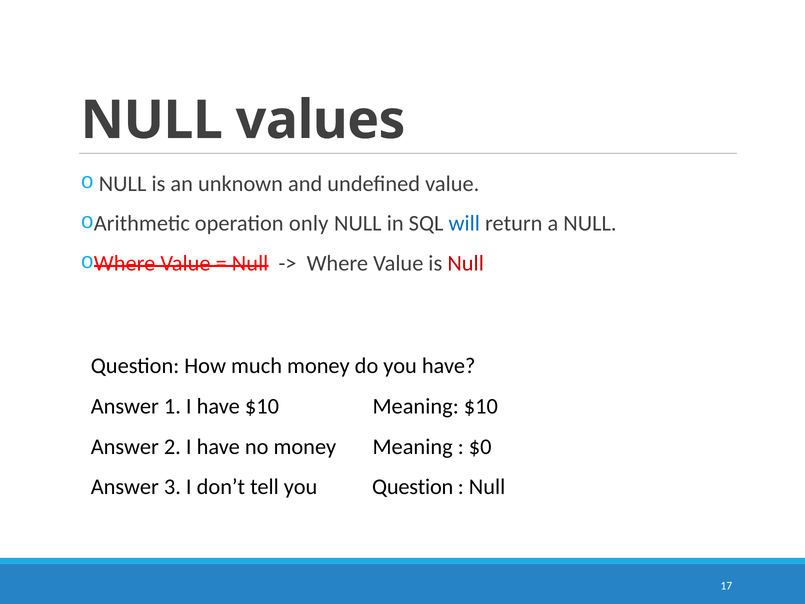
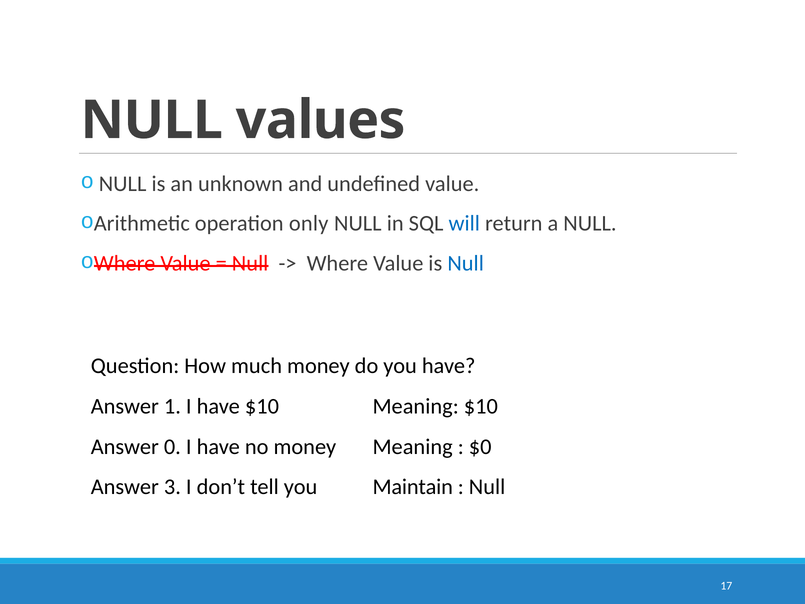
Null at (466, 263) colour: red -> blue
2: 2 -> 0
you Question: Question -> Maintain
